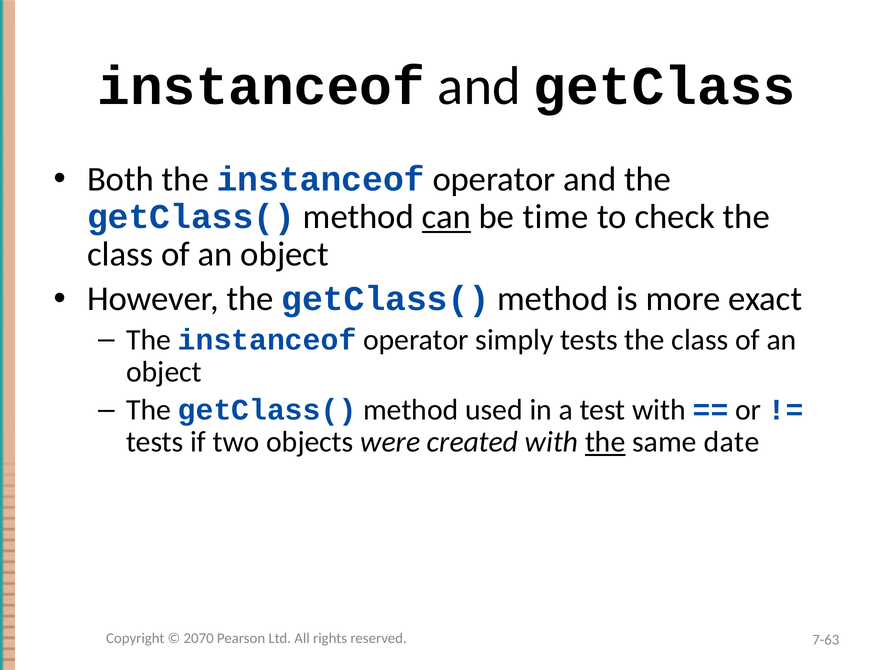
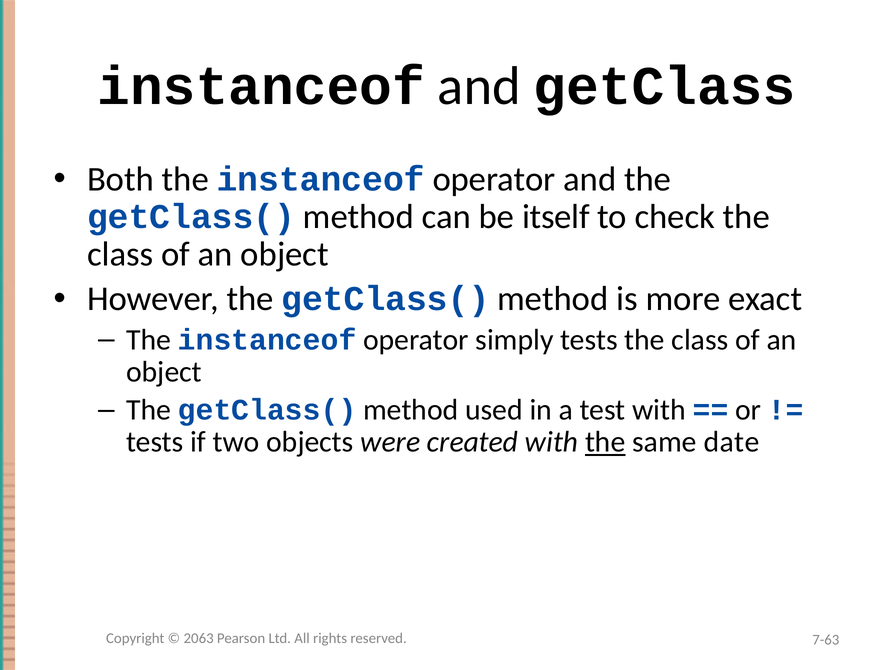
can underline: present -> none
time: time -> itself
2070: 2070 -> 2063
